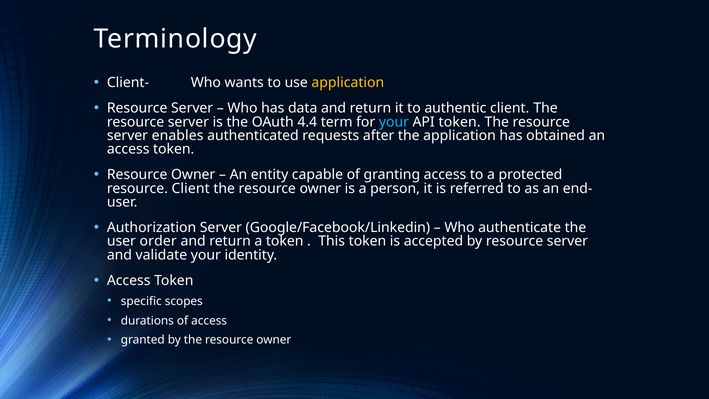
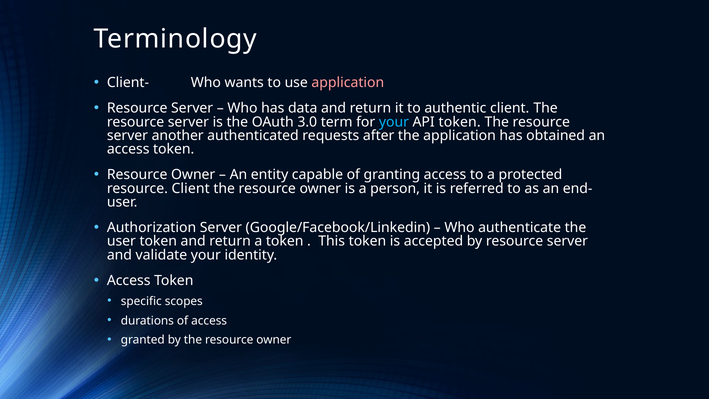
application at (348, 83) colour: yellow -> pink
4.4: 4.4 -> 3.0
enables: enables -> another
user order: order -> token
